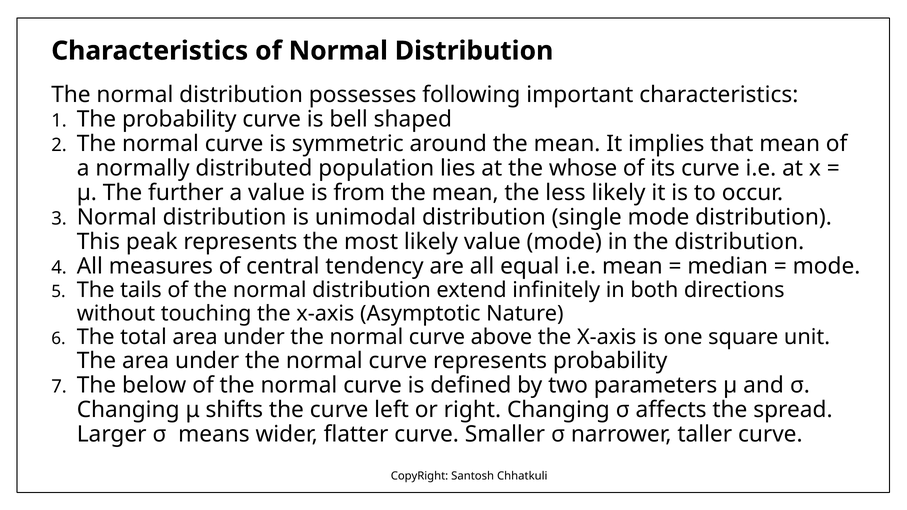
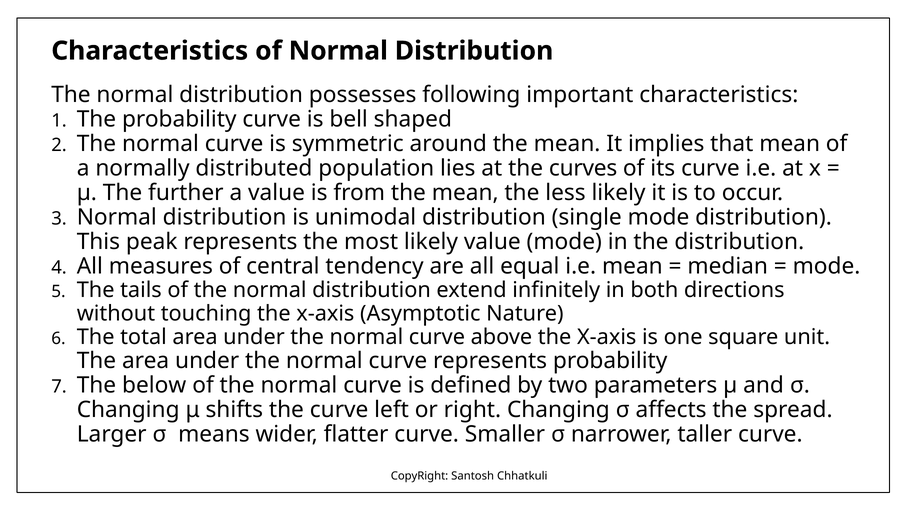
whose: whose -> curves
